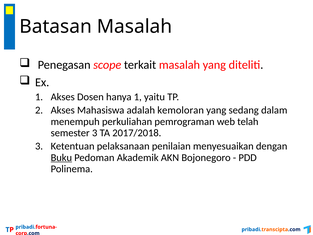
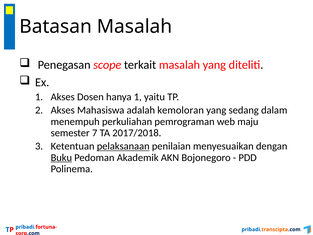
telah: telah -> maju
semester 3: 3 -> 7
pelaksanaan underline: none -> present
